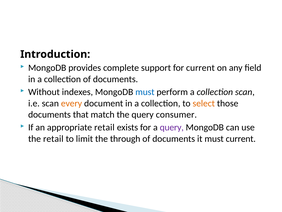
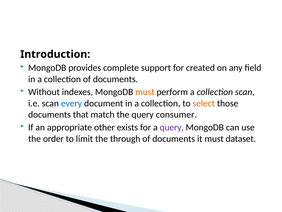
for current: current -> created
must at (145, 92) colour: blue -> orange
every colour: orange -> blue
appropriate retail: retail -> other
the retail: retail -> order
must current: current -> dataset
